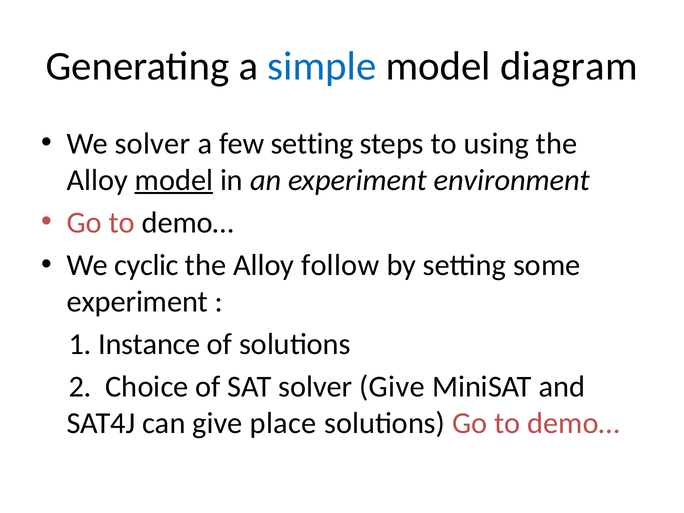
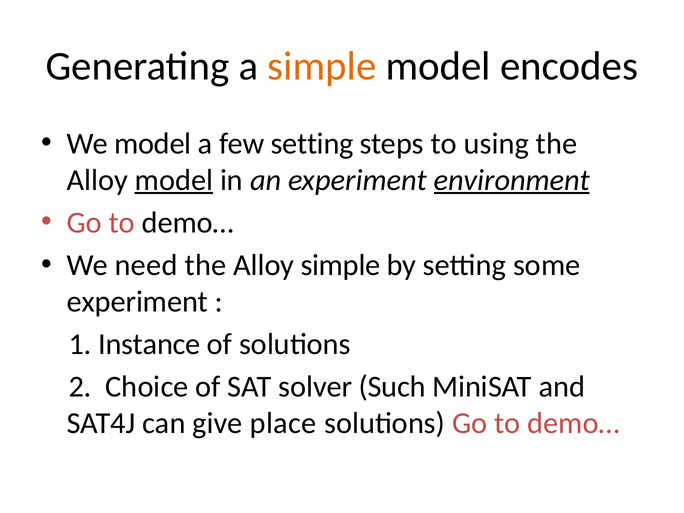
simple at (322, 66) colour: blue -> orange
diagram: diagram -> encodes
We solver: solver -> model
environment underline: none -> present
cyclic: cyclic -> need
Alloy follow: follow -> simple
solver Give: Give -> Such
